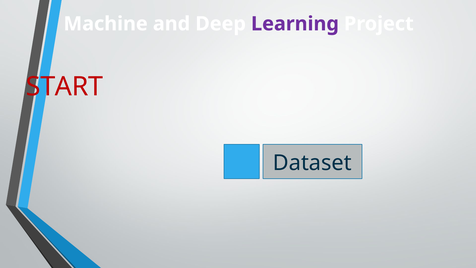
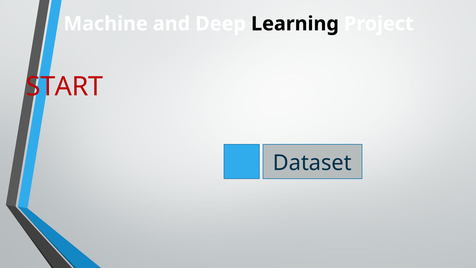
Learning colour: purple -> black
